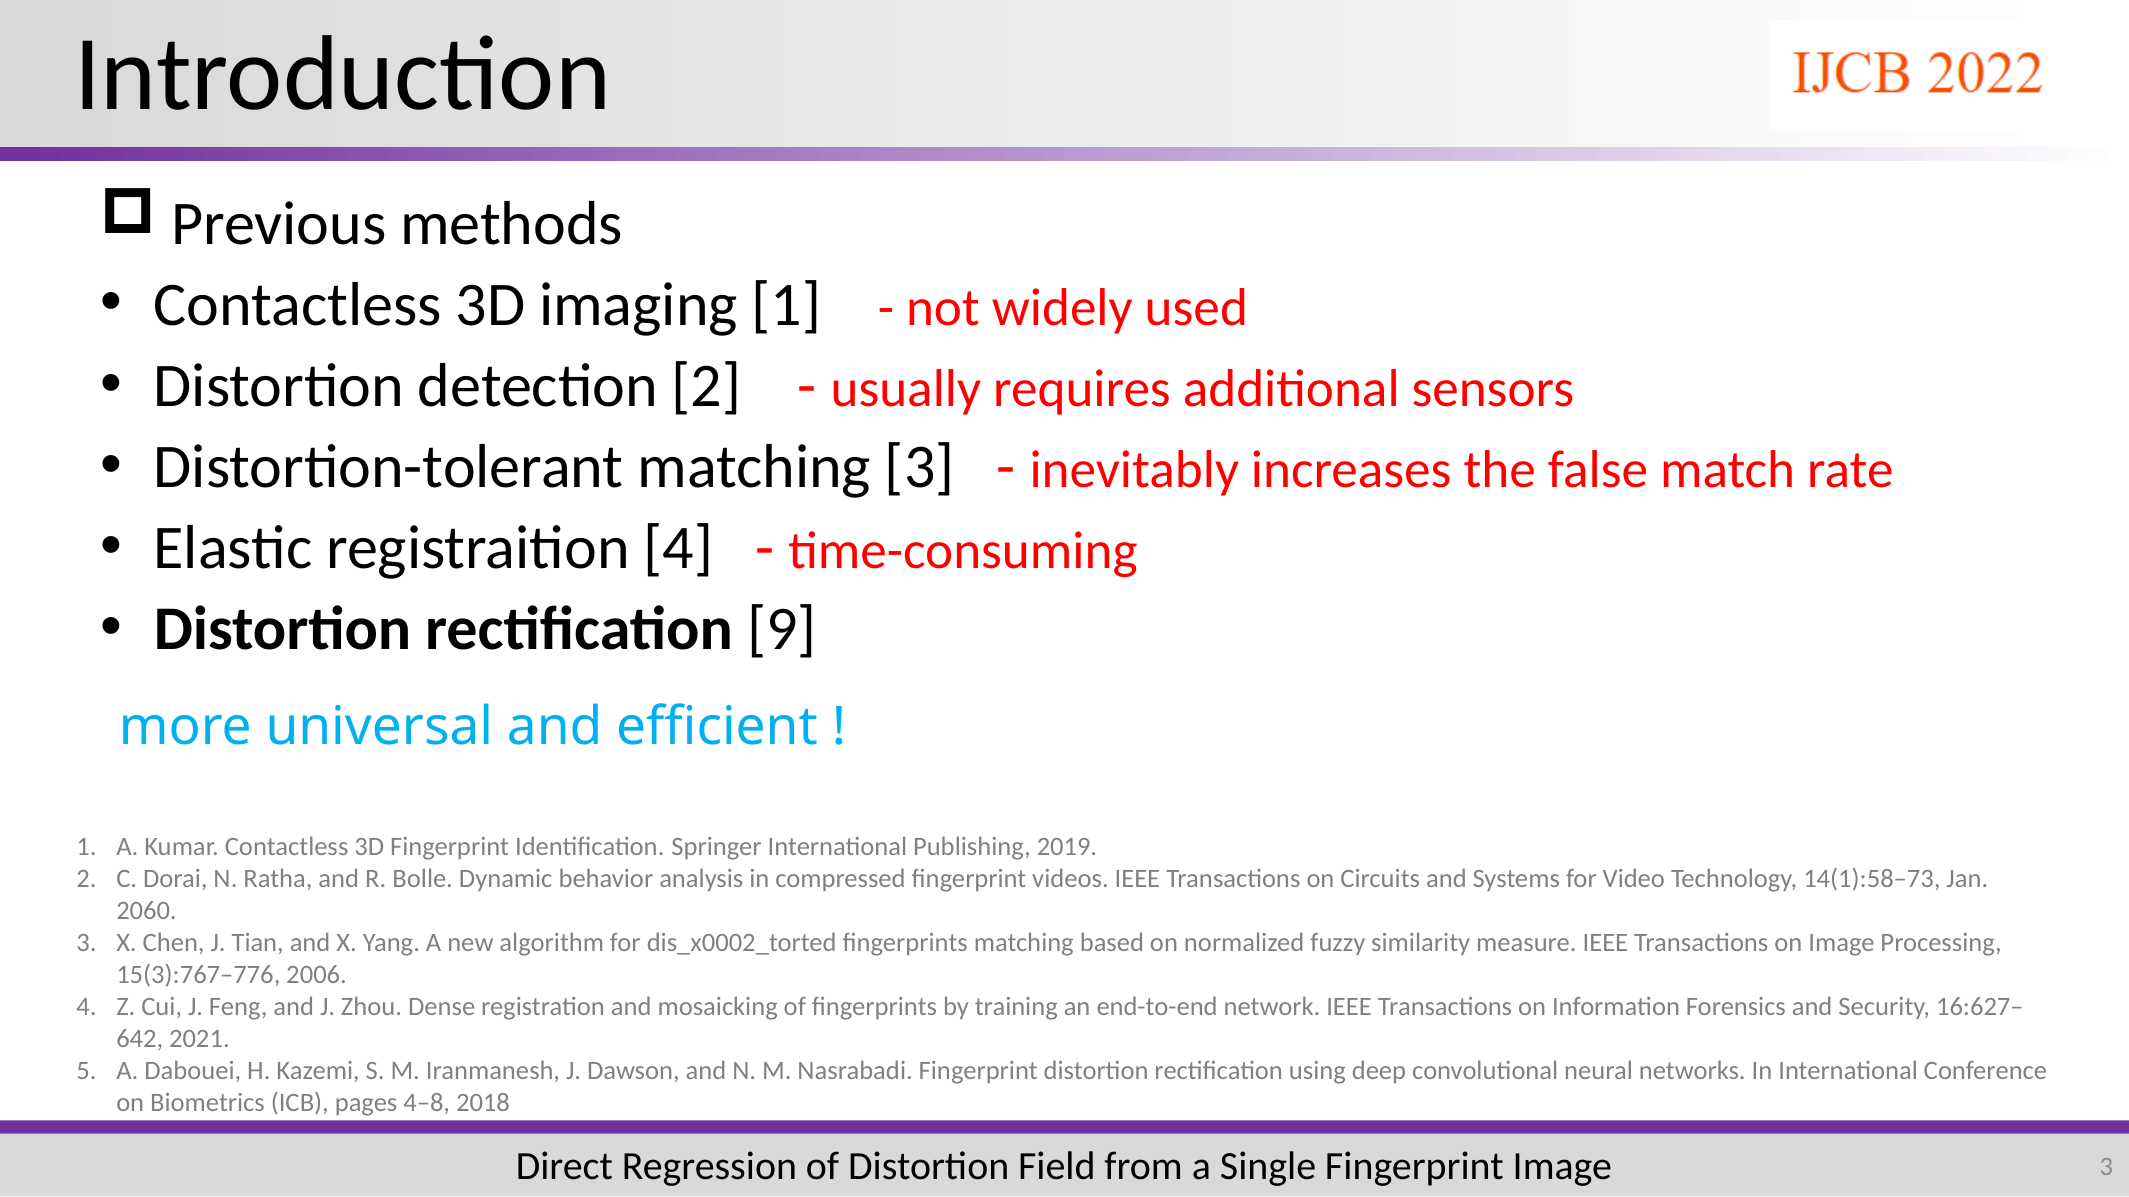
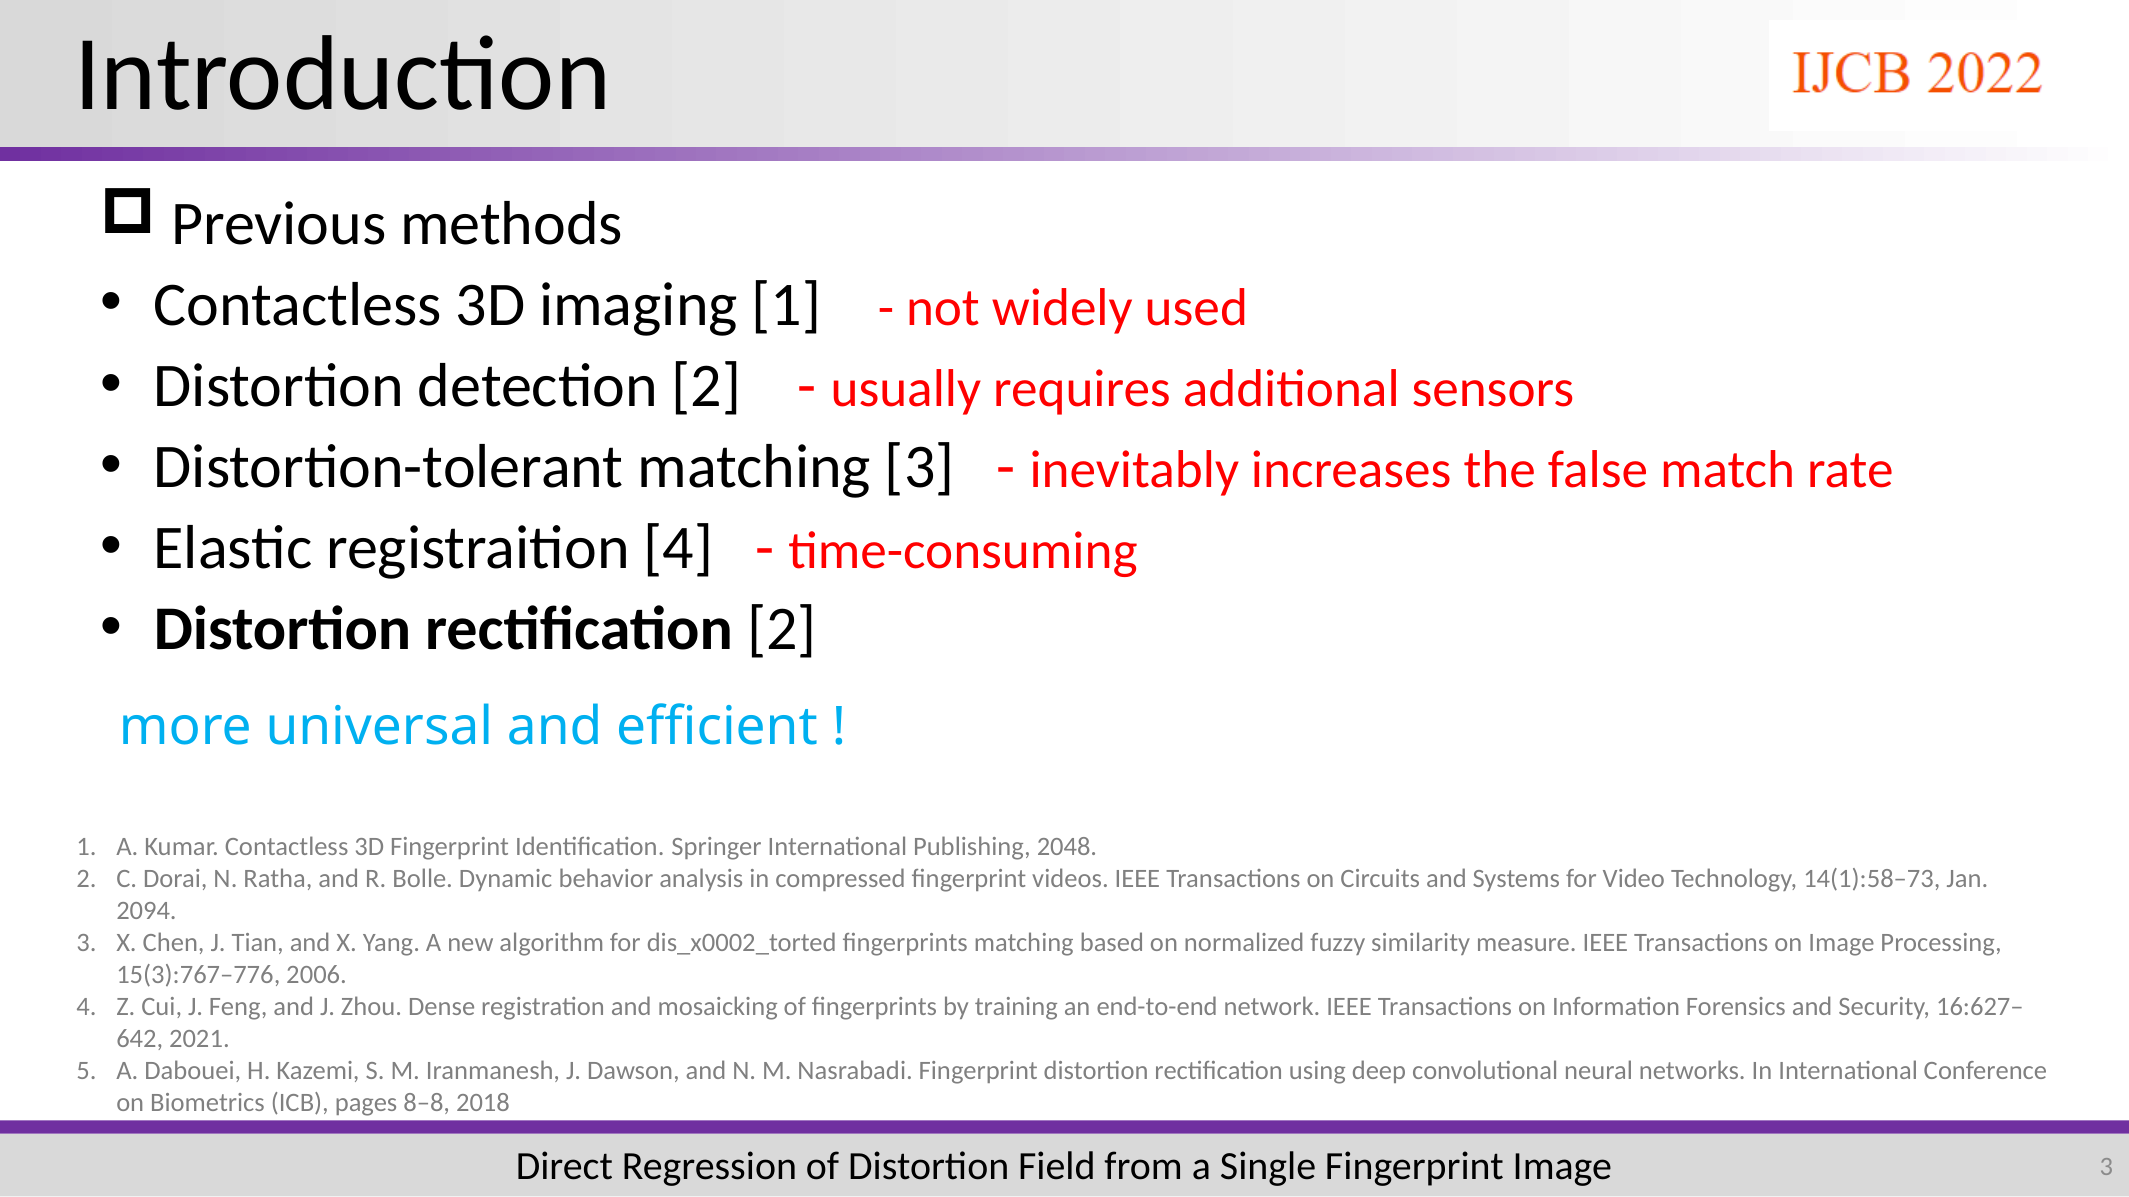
rectification 9: 9 -> 2
2019: 2019 -> 2048
2060: 2060 -> 2094
4–8: 4–8 -> 8–8
